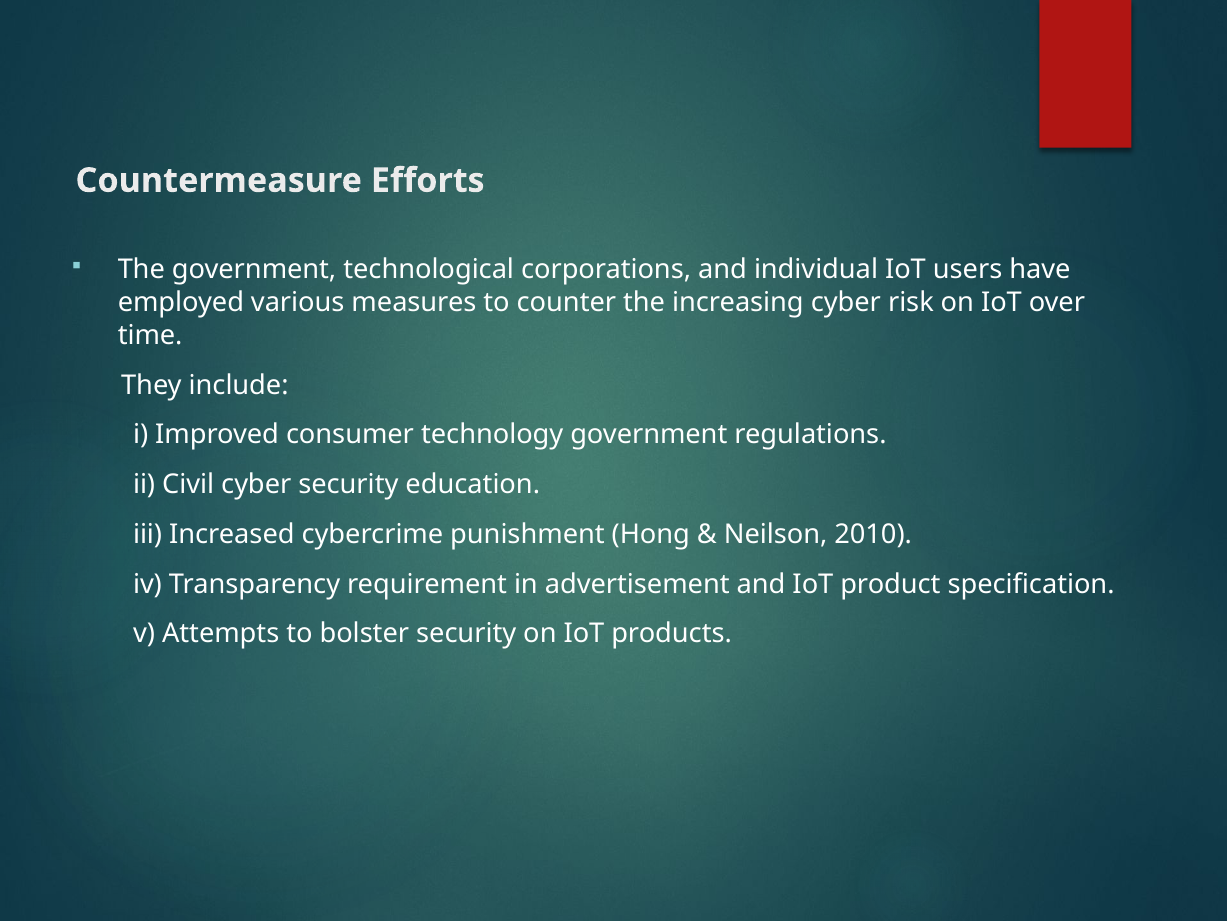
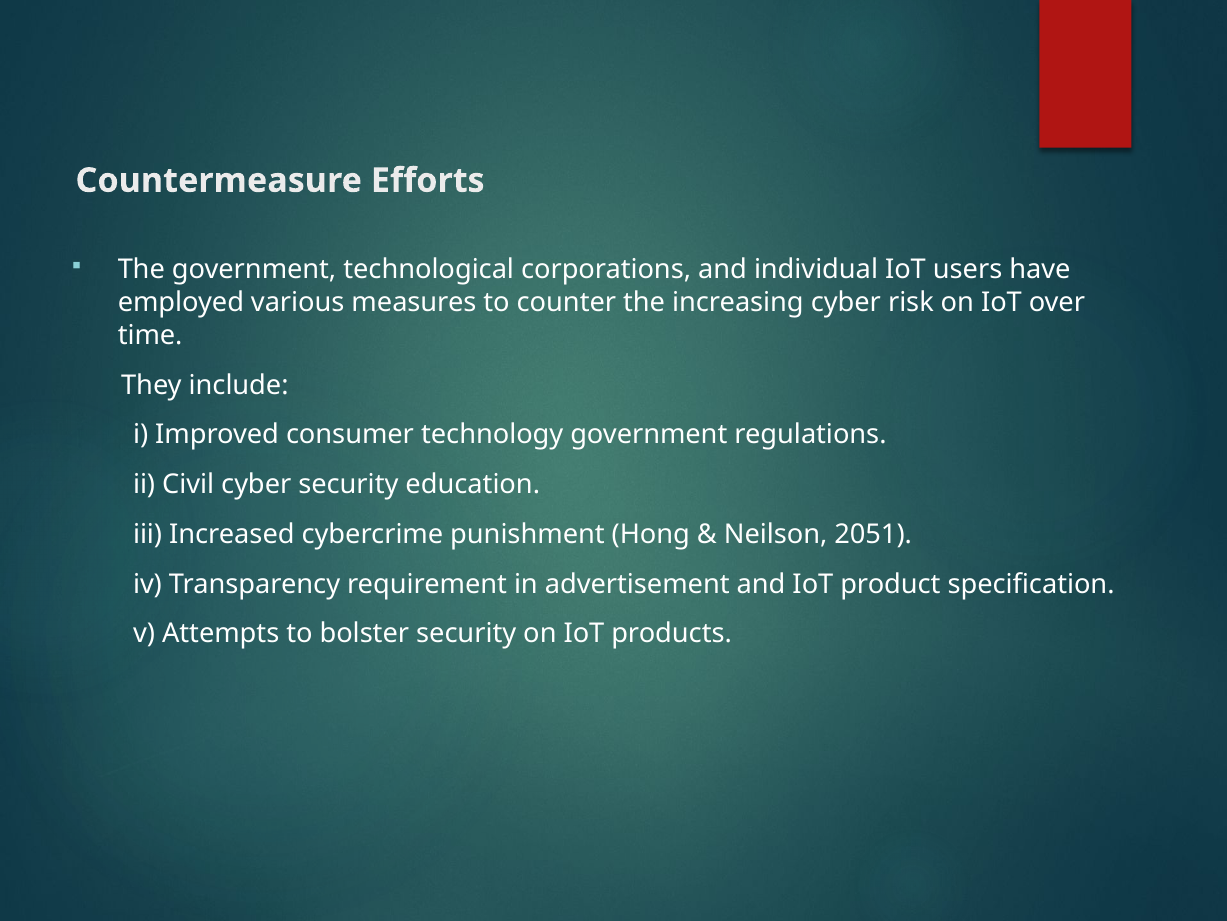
2010: 2010 -> 2051
